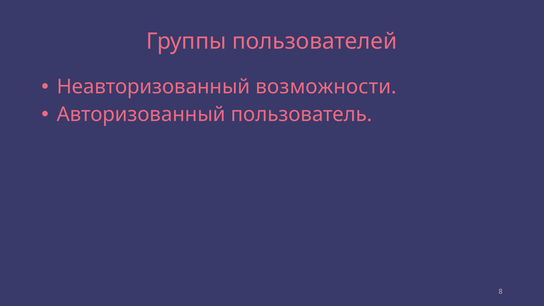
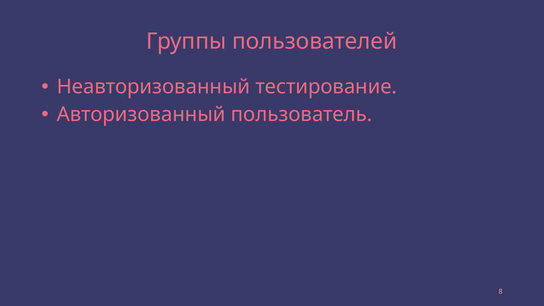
возможности: возможности -> тестирование
